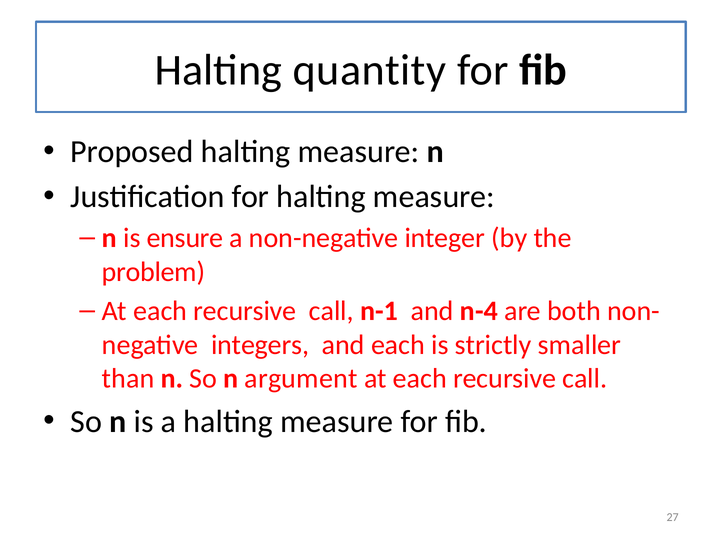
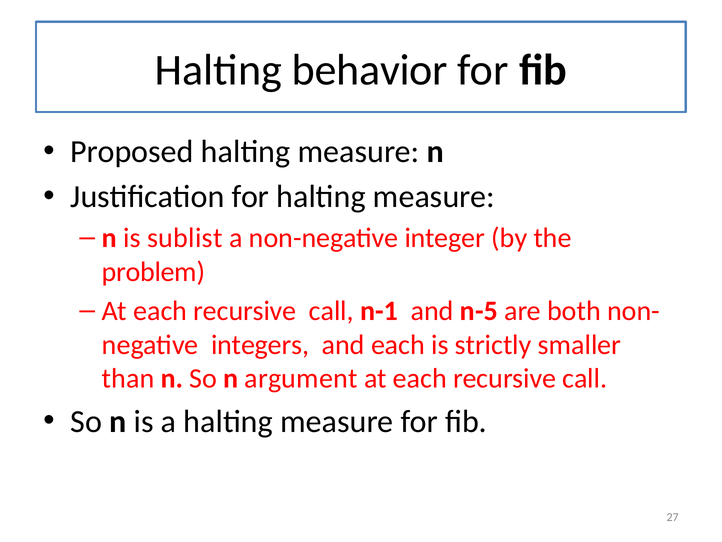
quantity: quantity -> behavior
ensure: ensure -> sublist
n-4: n-4 -> n-5
